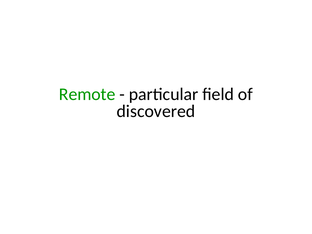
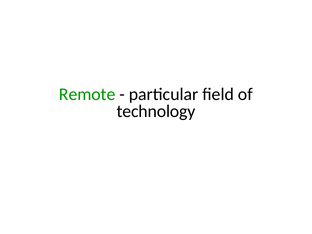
discovered: discovered -> technology
